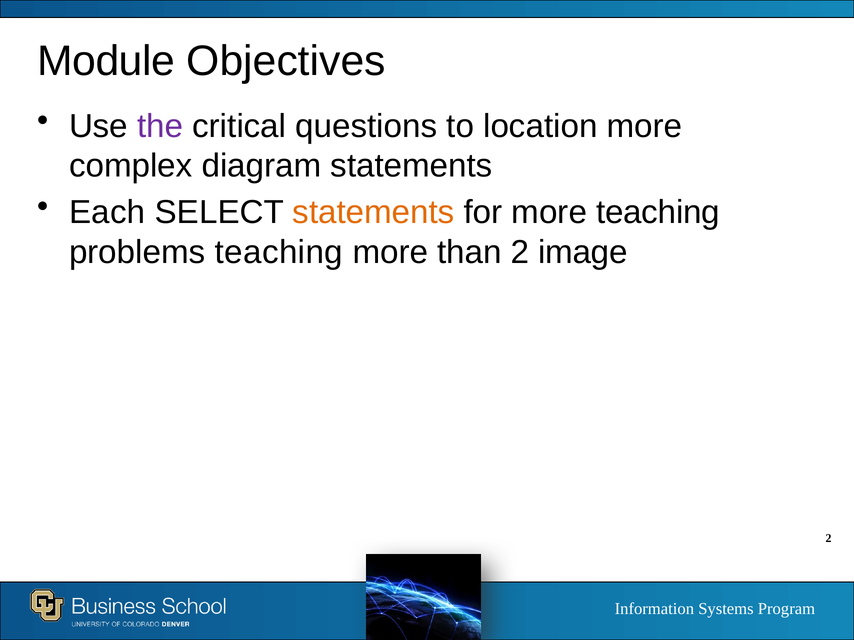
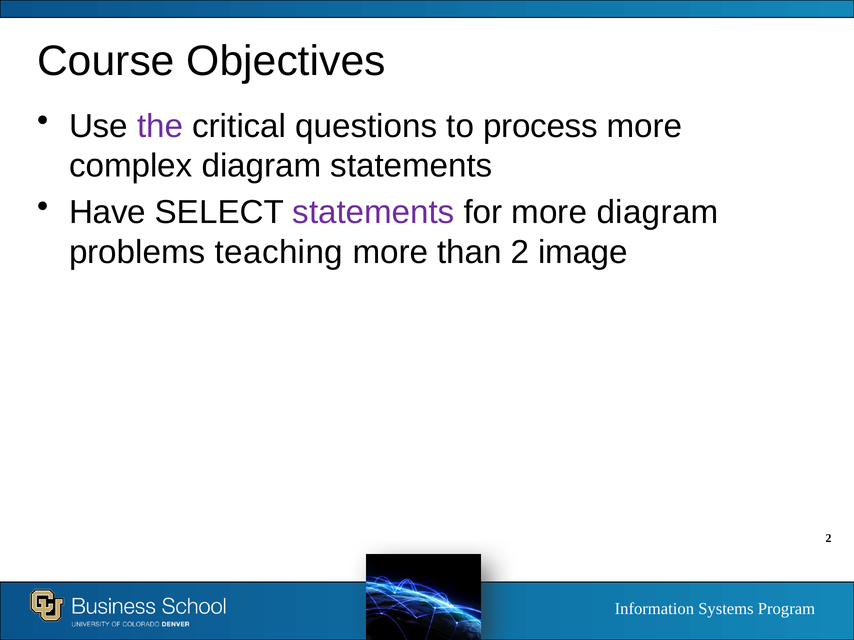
Module: Module -> Course
location: location -> process
Each: Each -> Have
statements at (373, 213) colour: orange -> purple
more teaching: teaching -> diagram
